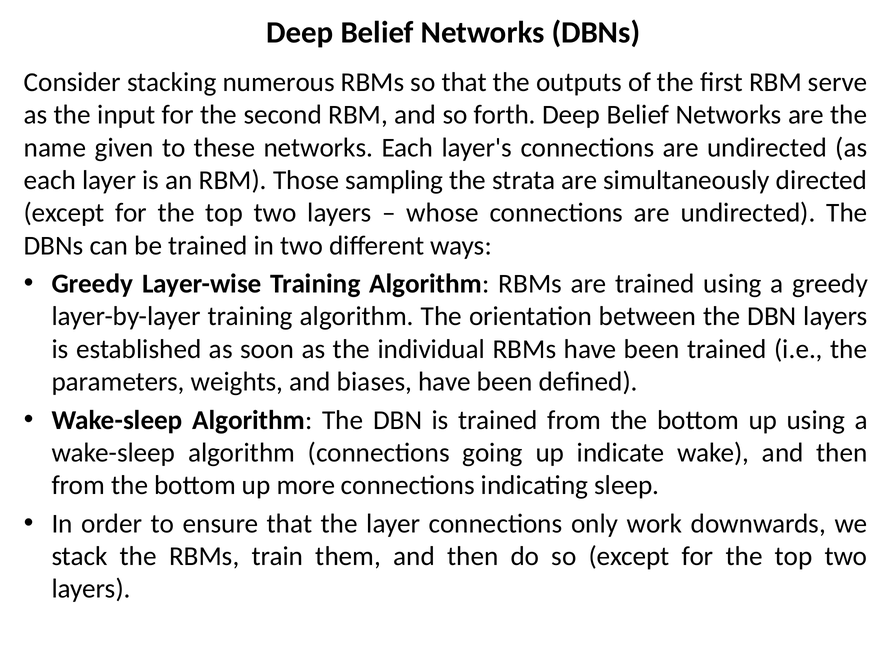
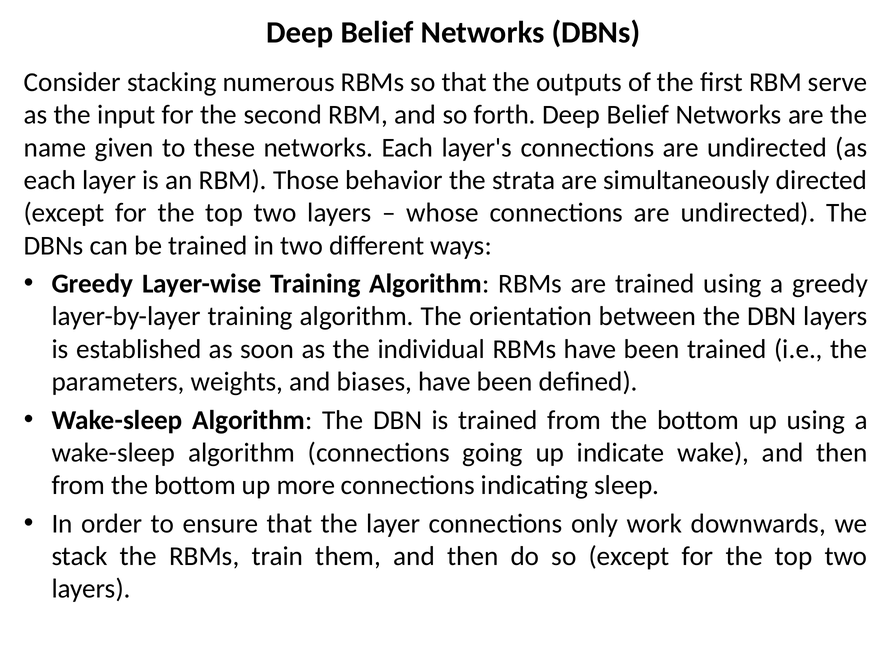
sampling: sampling -> behavior
